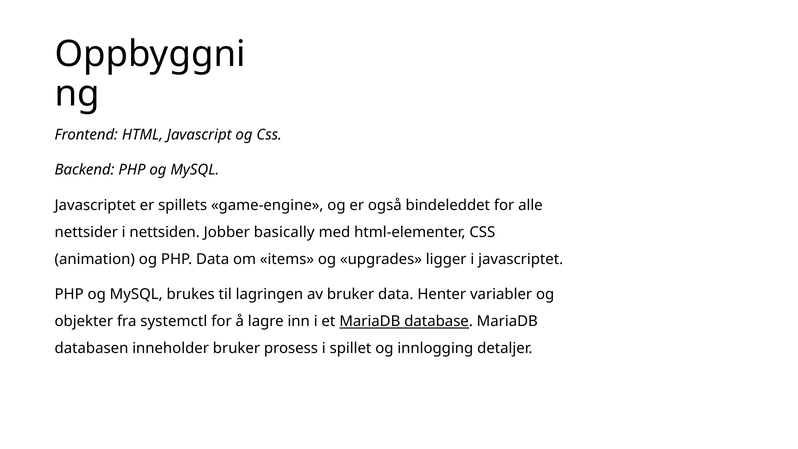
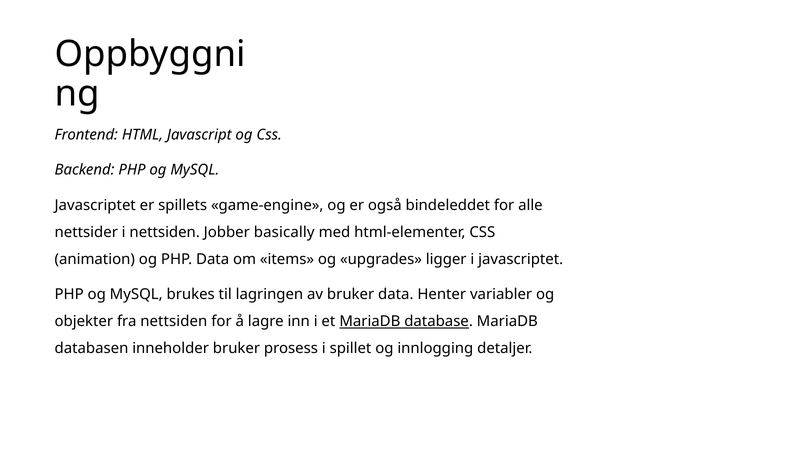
fra systemctl: systemctl -> nettsiden
